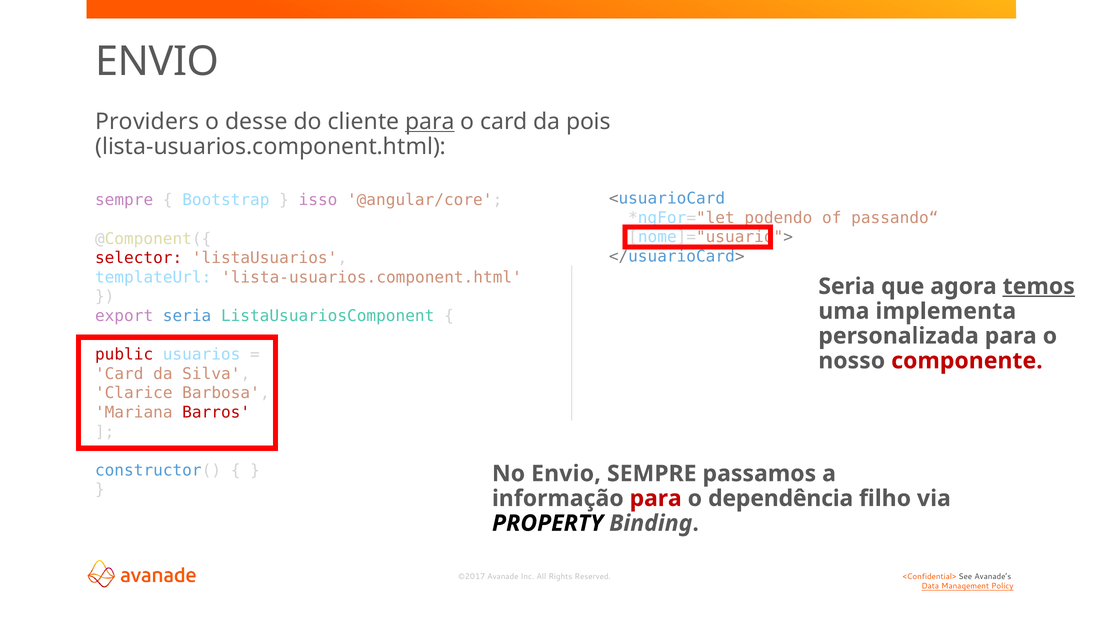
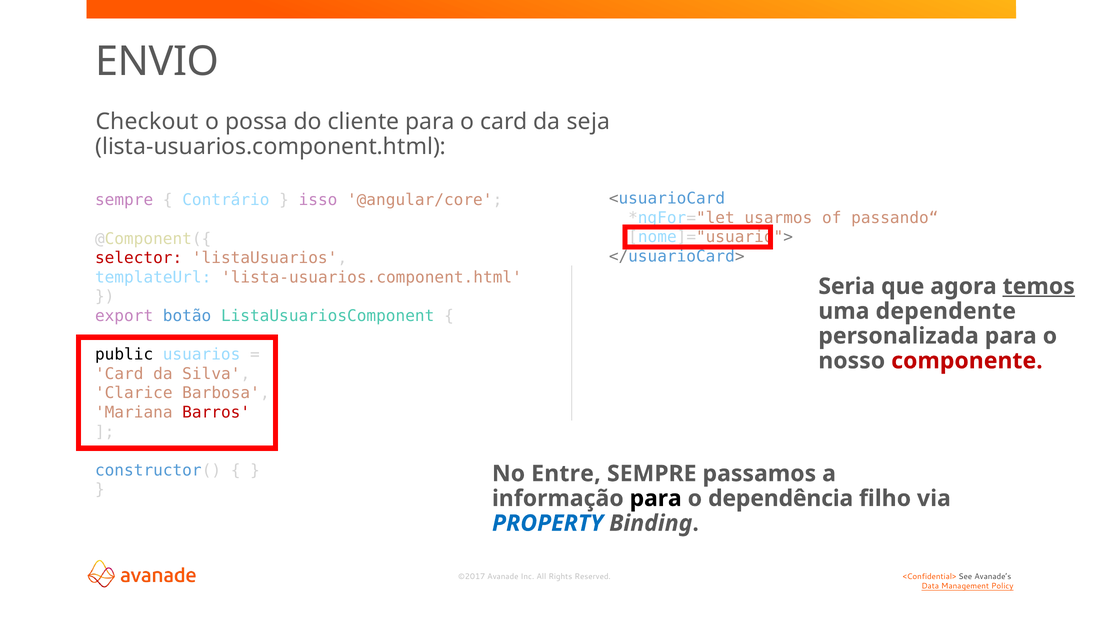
Providers: Providers -> Checkout
desse: desse -> possa
para at (430, 122) underline: present -> none
pois: pois -> seja
Bootstrap: Bootstrap -> Contrário
podendo: podendo -> usarmos
implementa: implementa -> dependente
export seria: seria -> botão
public colour: red -> black
No Envio: Envio -> Entre
para at (656, 499) colour: red -> black
PROPERTY colour: black -> blue
